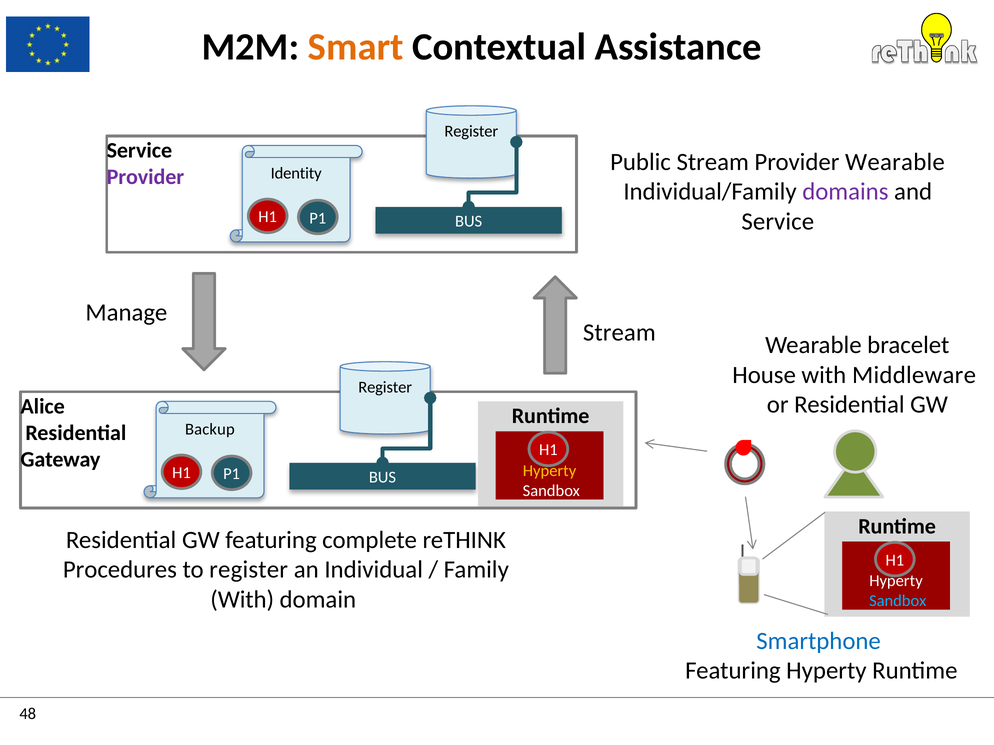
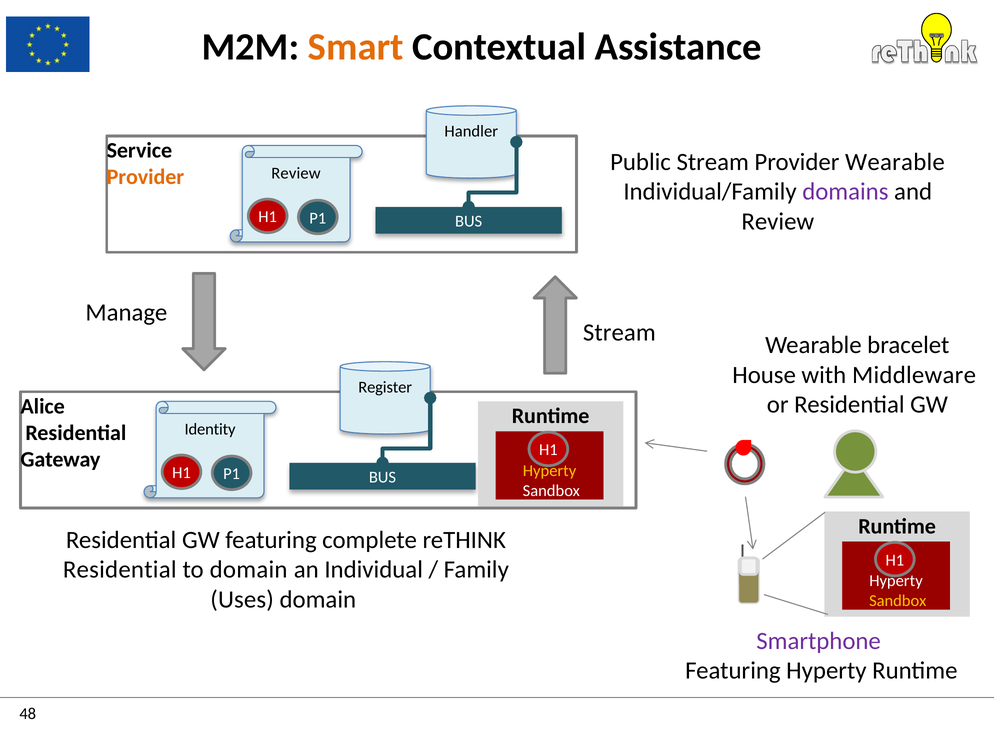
Register at (471, 131): Register -> Handler
Identity at (296, 174): Identity -> Review
Provider at (145, 177) colour: purple -> orange
Service at (778, 222): Service -> Review
Backup: Backup -> Identity
Procedures at (120, 570): Procedures -> Residential
to register: register -> domain
With at (242, 600): With -> Uses
Sandbox at (898, 601) colour: light blue -> yellow
Smartphone colour: blue -> purple
